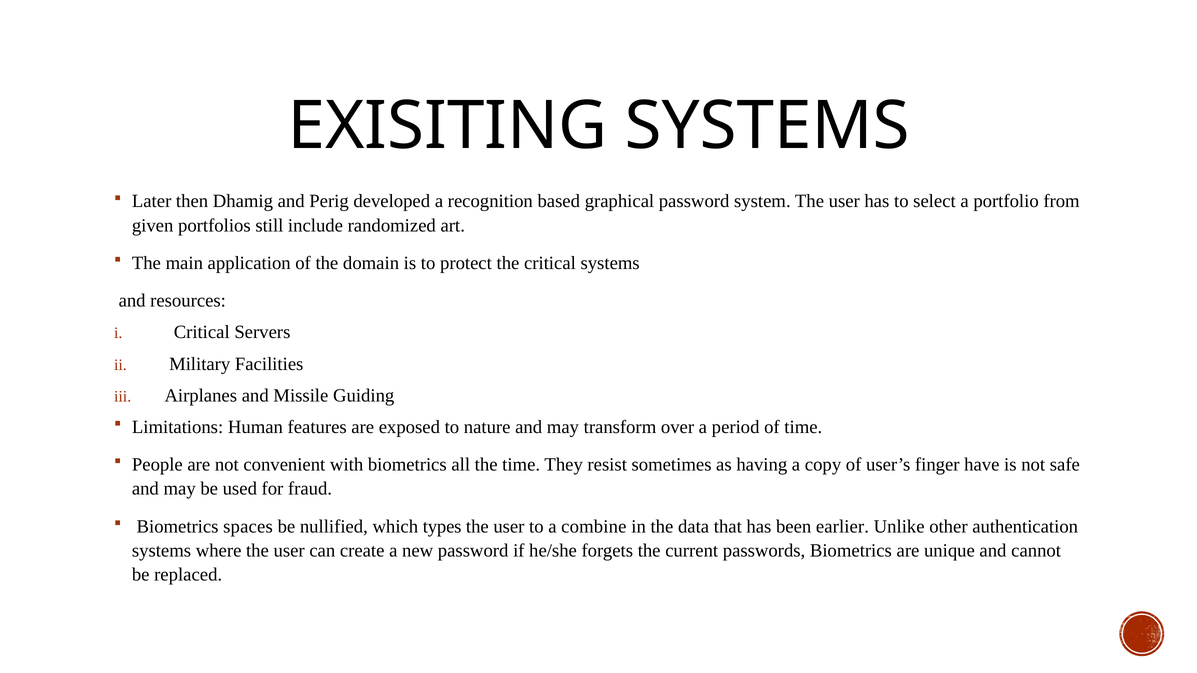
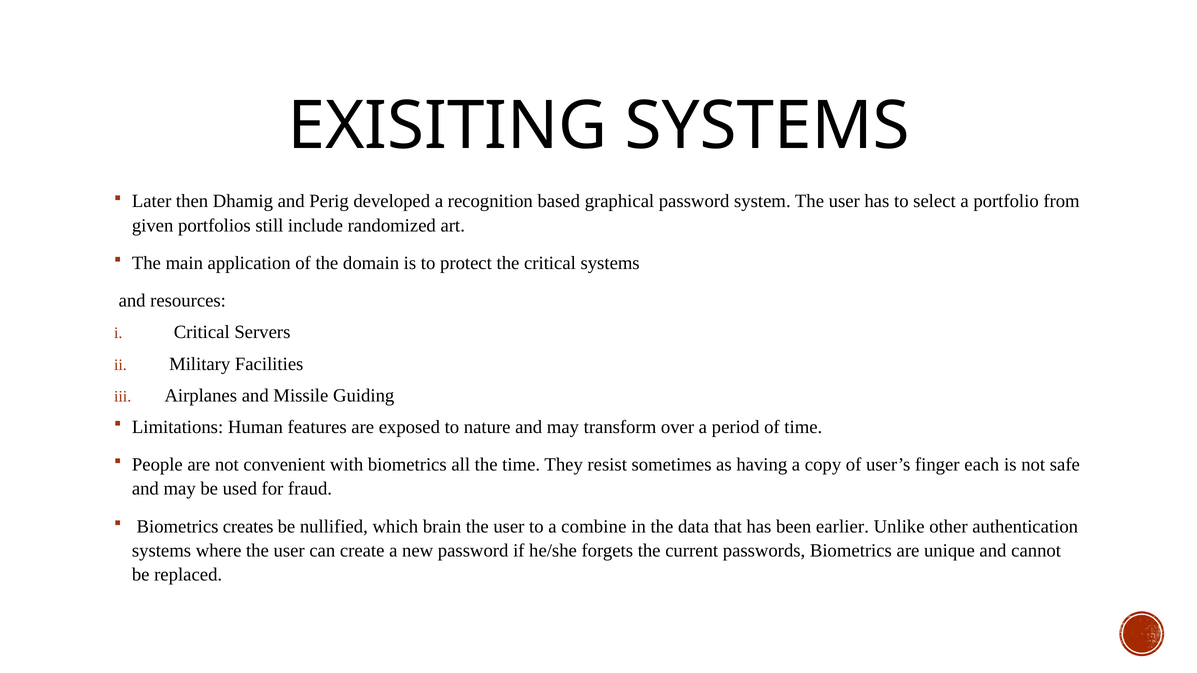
have: have -> each
spaces: spaces -> creates
types: types -> brain
